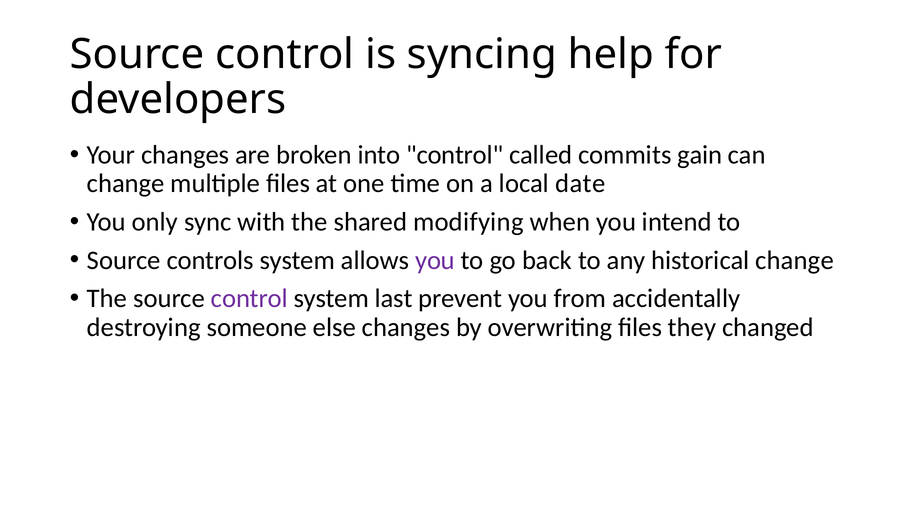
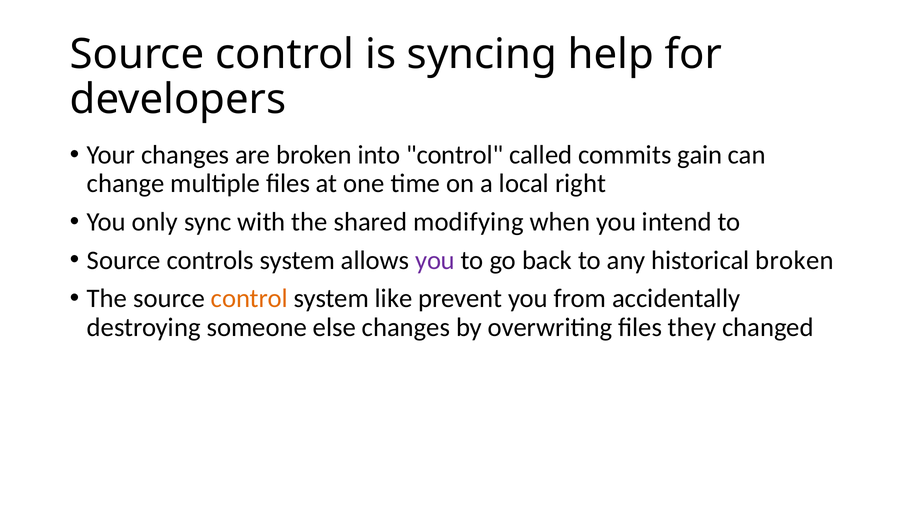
date: date -> right
historical change: change -> broken
control at (249, 298) colour: purple -> orange
last: last -> like
